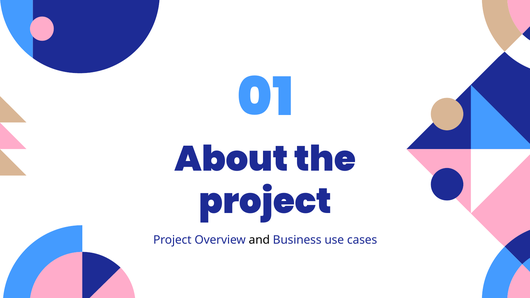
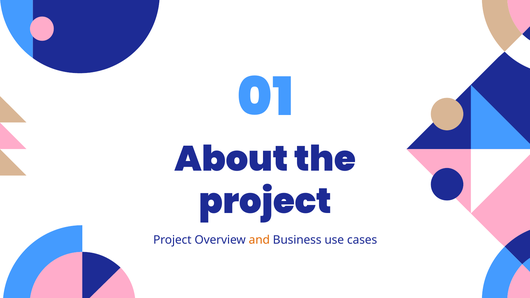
and colour: black -> orange
